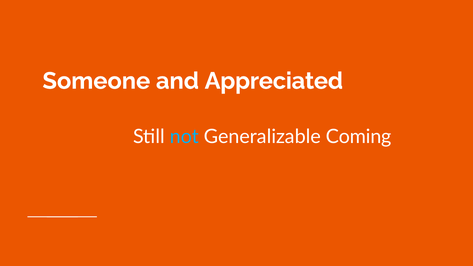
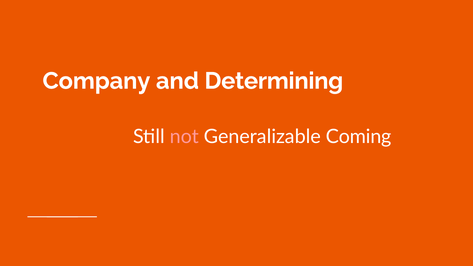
Someone: Someone -> Company
Appreciated: Appreciated -> Determining
not colour: light blue -> pink
